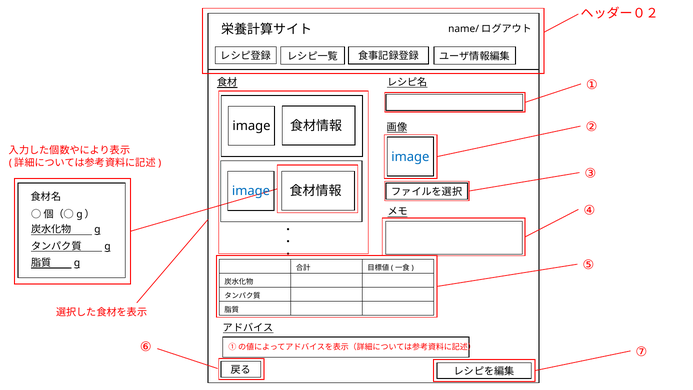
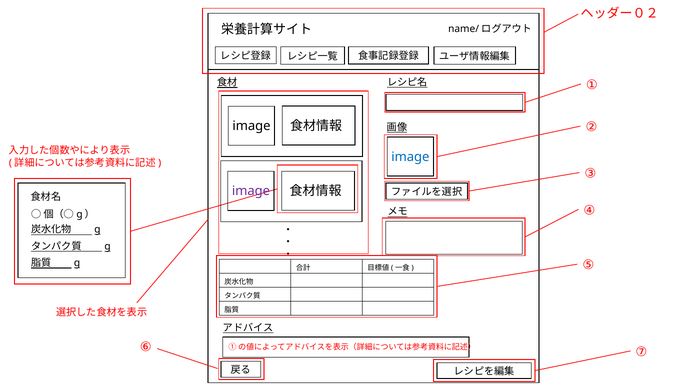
image at (251, 191) colour: blue -> purple
